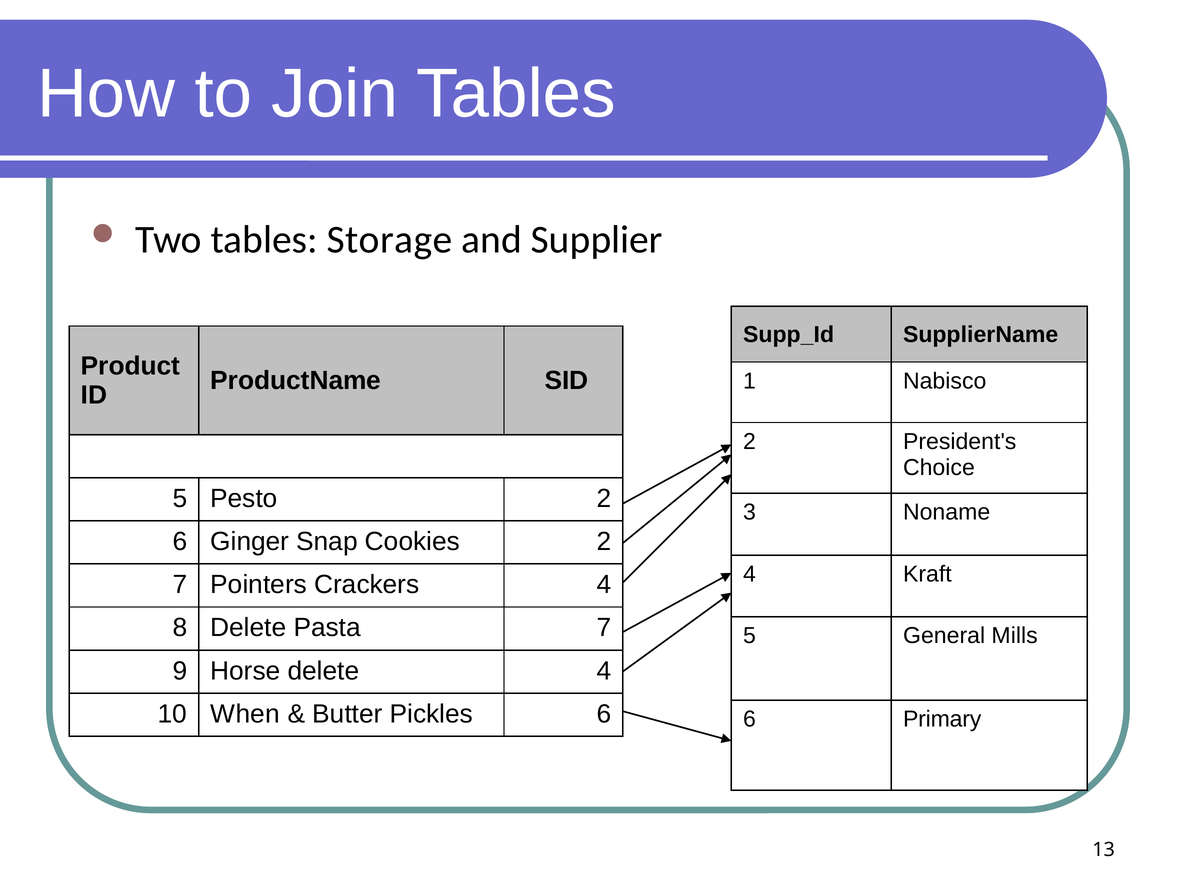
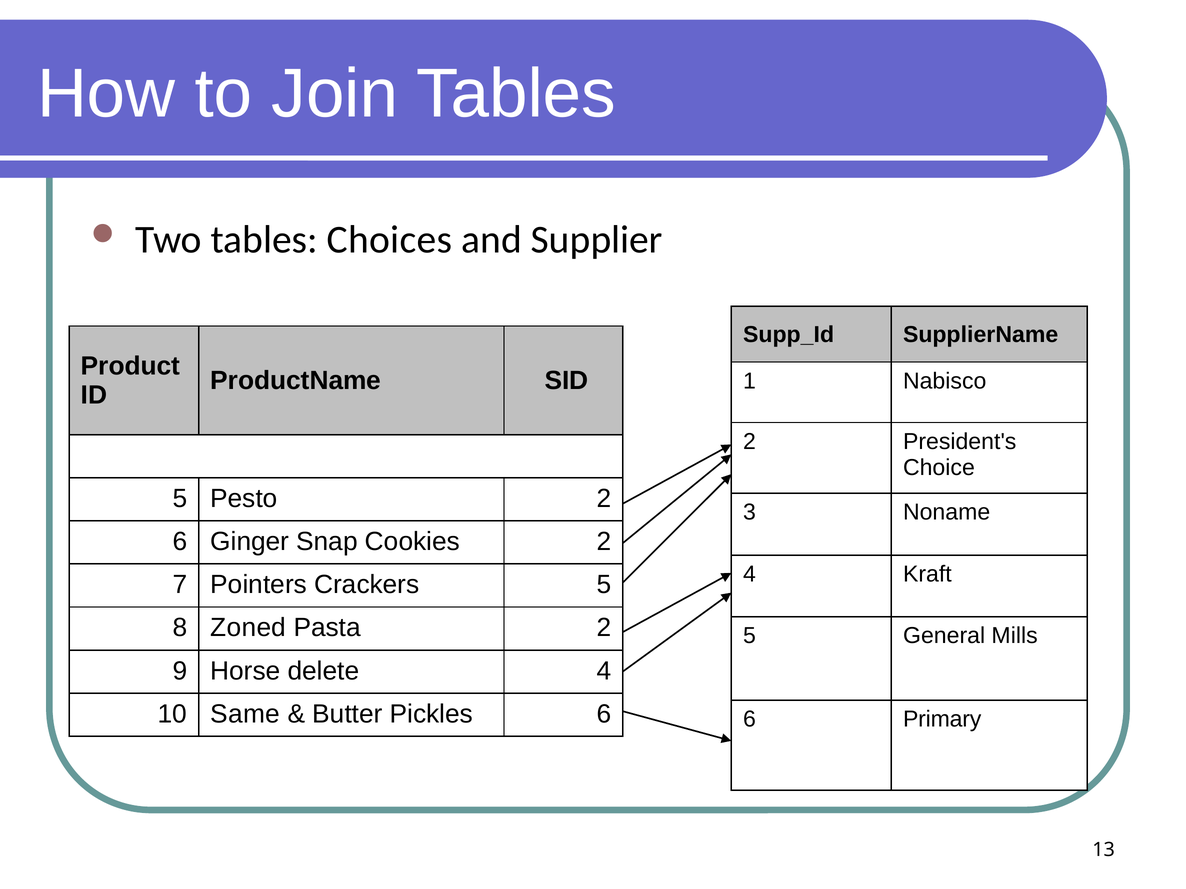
Storage: Storage -> Choices
Crackers 4: 4 -> 5
8 Delete: Delete -> Zoned
Pasta 7: 7 -> 2
When: When -> Same
